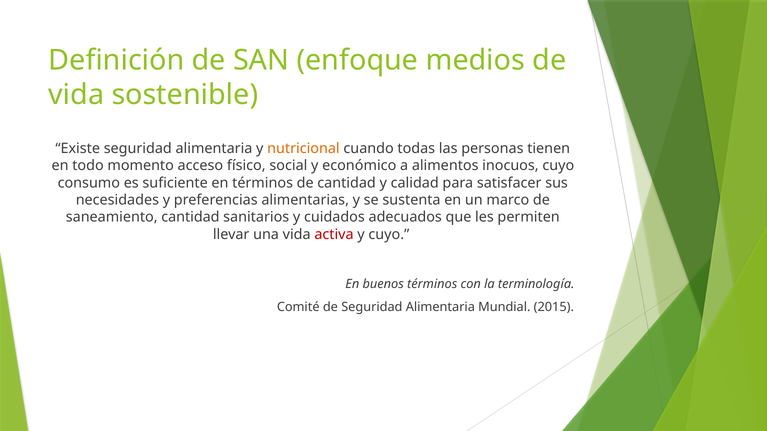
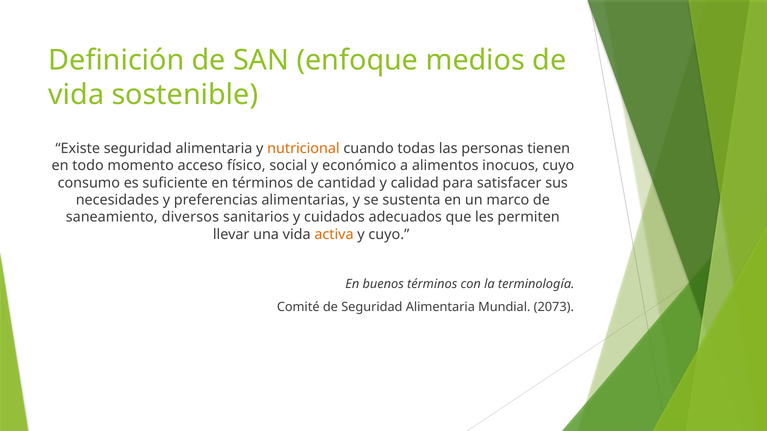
saneamiento cantidad: cantidad -> diversos
activa colour: red -> orange
2015: 2015 -> 2073
